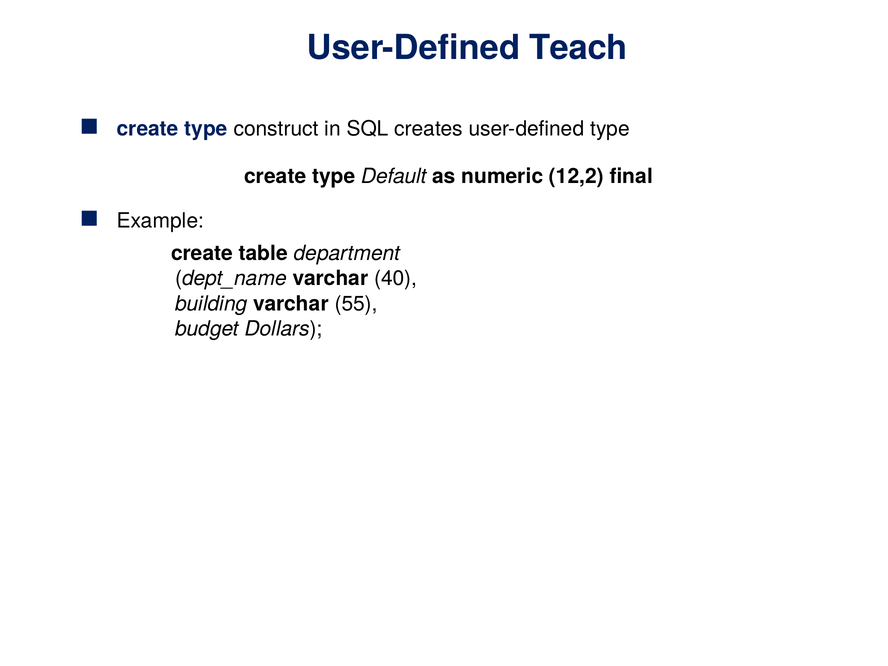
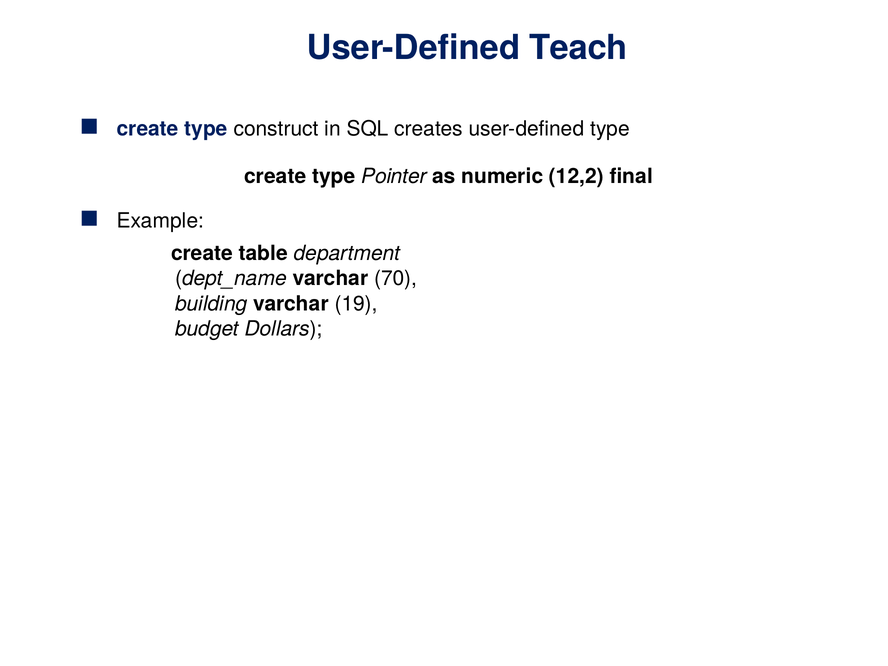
Default: Default -> Pointer
40: 40 -> 70
55: 55 -> 19
